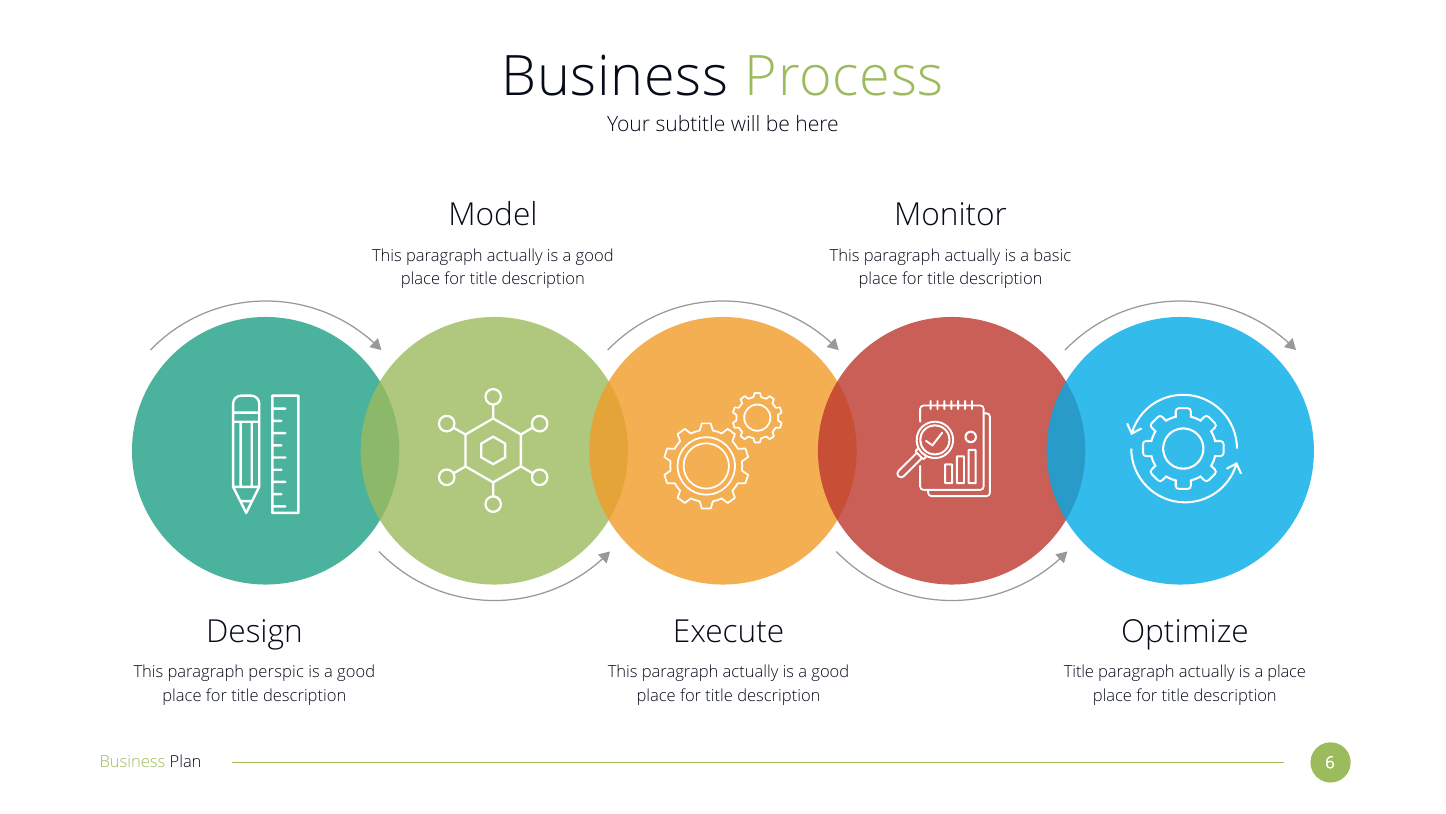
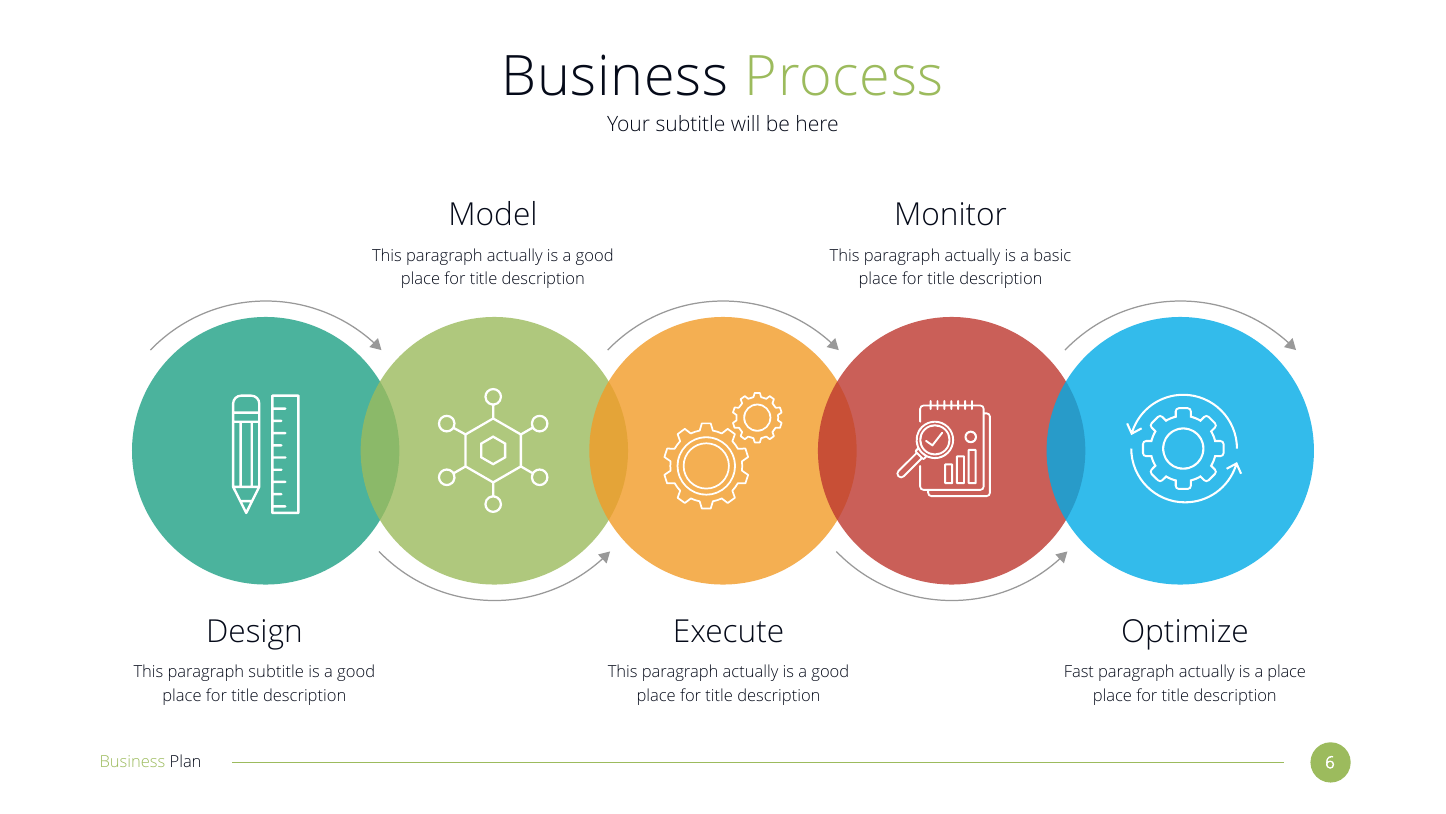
paragraph perspic: perspic -> subtitle
Title at (1079, 671): Title -> Fast
